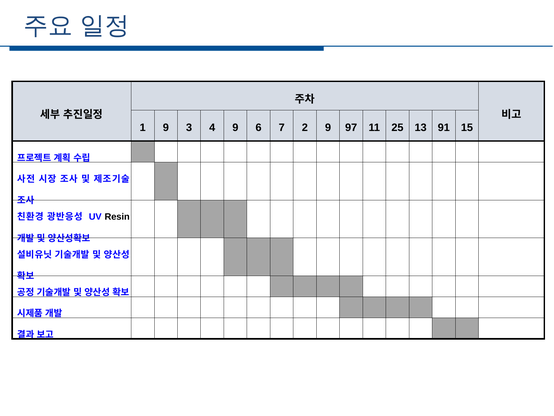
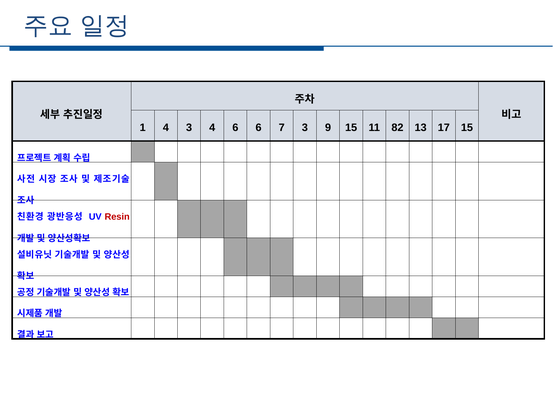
1 9: 9 -> 4
4 9: 9 -> 6
7 2: 2 -> 3
9 97: 97 -> 15
25: 25 -> 82
91: 91 -> 17
Resin colour: black -> red
